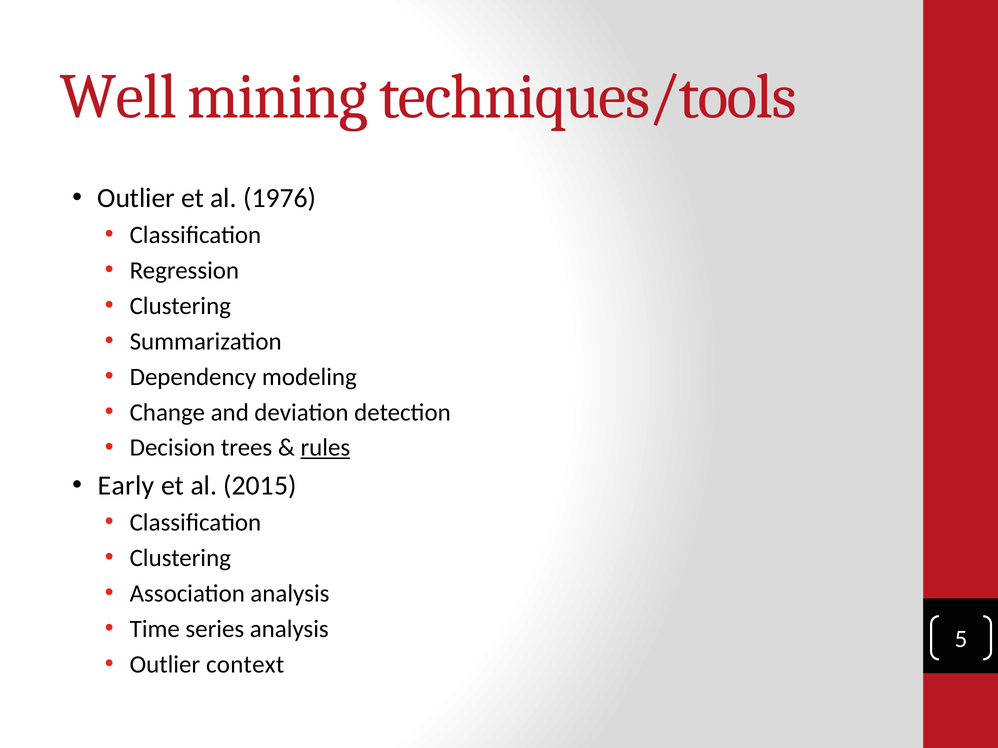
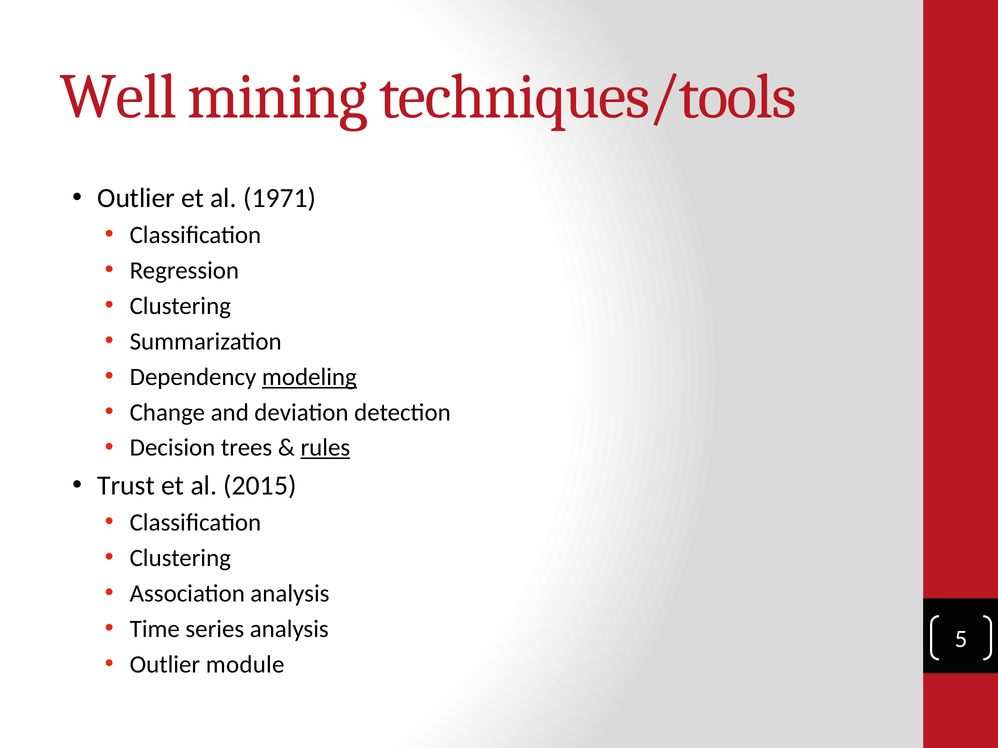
1976: 1976 -> 1971
modeling underline: none -> present
Early: Early -> Trust
context: context -> module
